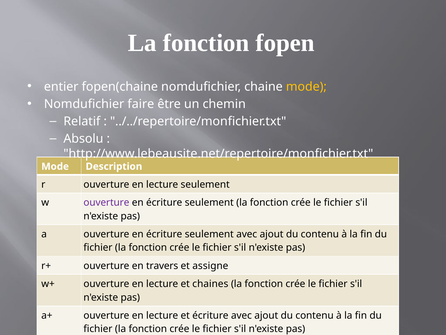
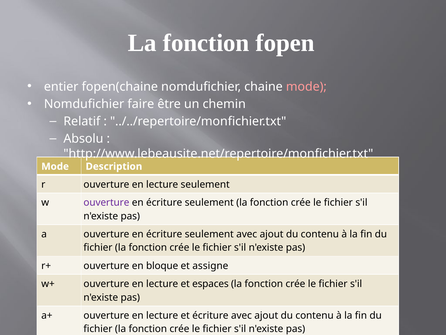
mode at (306, 86) colour: yellow -> pink
travers: travers -> bloque
chaines: chaines -> espaces
